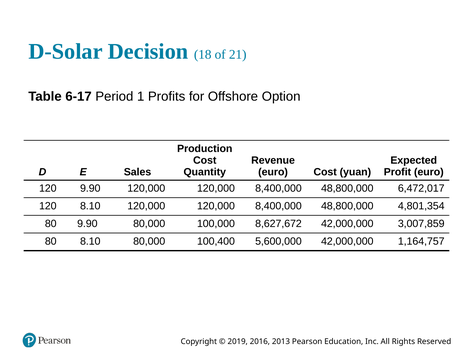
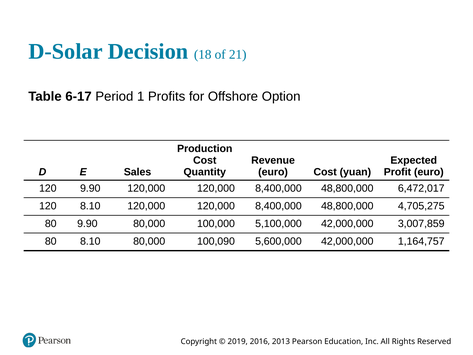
4,801,354: 4,801,354 -> 4,705,275
8,627,672: 8,627,672 -> 5,100,000
100,400: 100,400 -> 100,090
